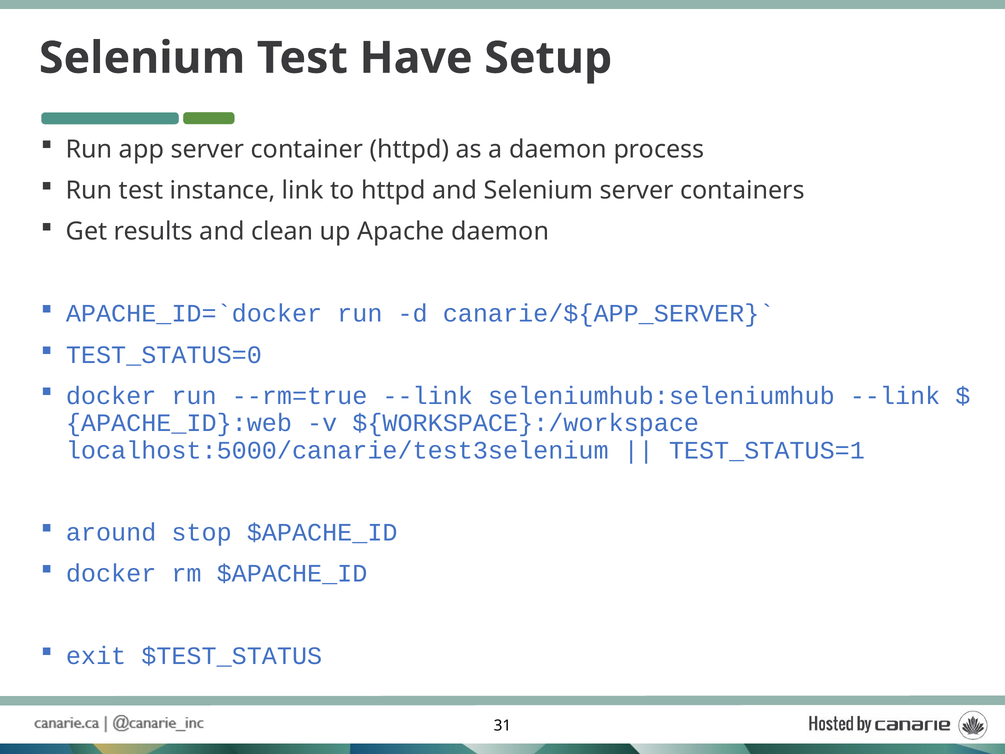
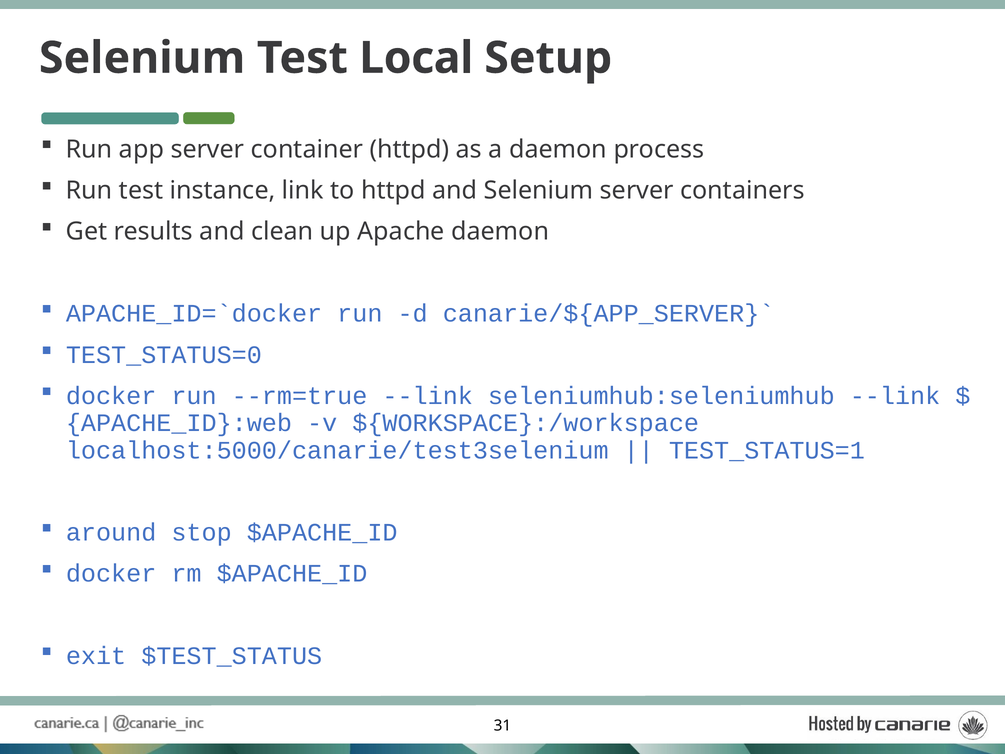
Have: Have -> Local
